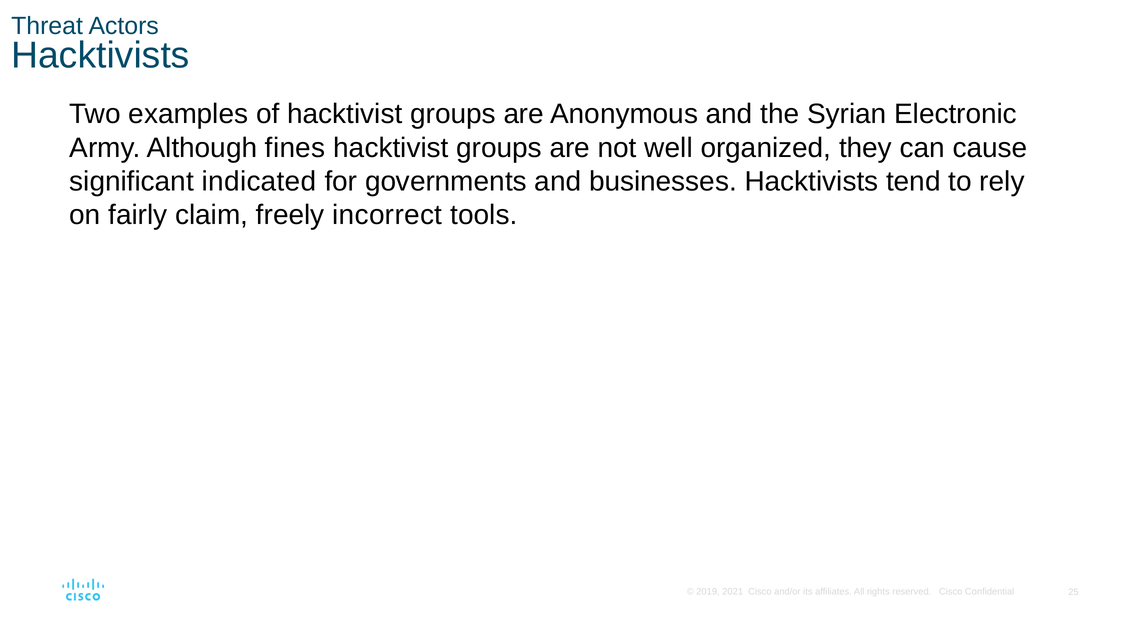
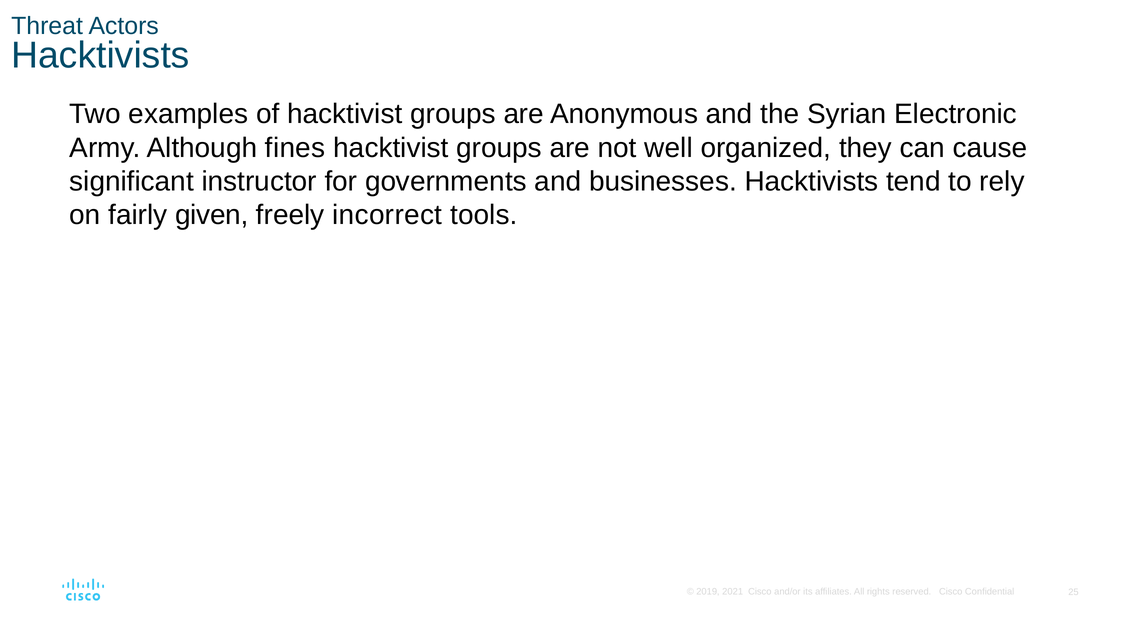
indicated: indicated -> instructor
claim: claim -> given
